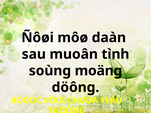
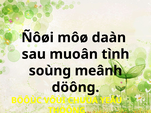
moäng: moäng -> meânh
